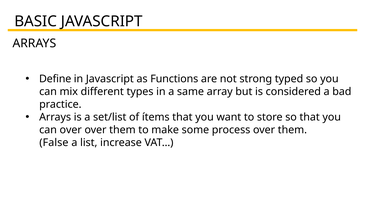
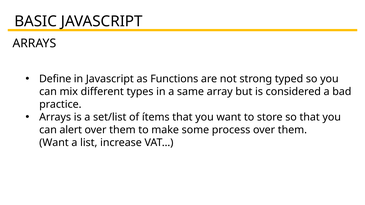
can over: over -> alert
False at (54, 143): False -> Want
